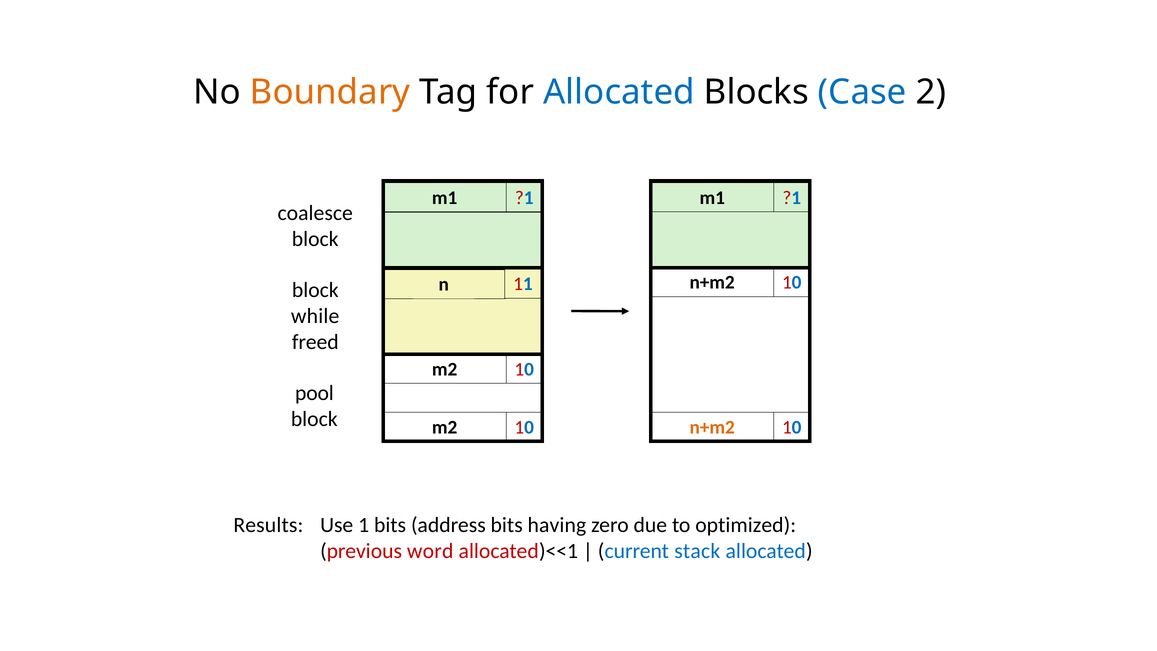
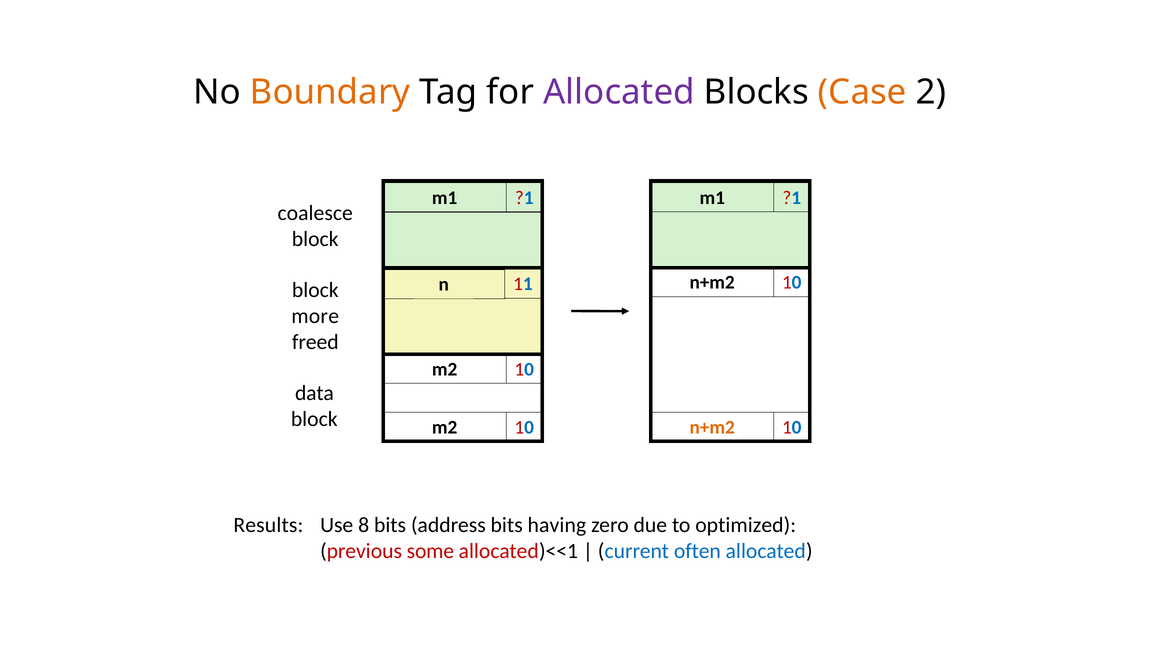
Allocated at (619, 92) colour: blue -> purple
Case colour: blue -> orange
while: while -> more
pool: pool -> data
1: 1 -> 8
word: word -> some
stack: stack -> often
